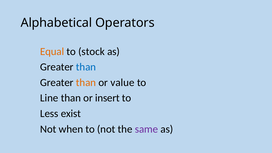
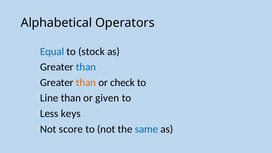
Equal colour: orange -> blue
value: value -> check
insert: insert -> given
exist: exist -> keys
when: when -> score
same colour: purple -> blue
